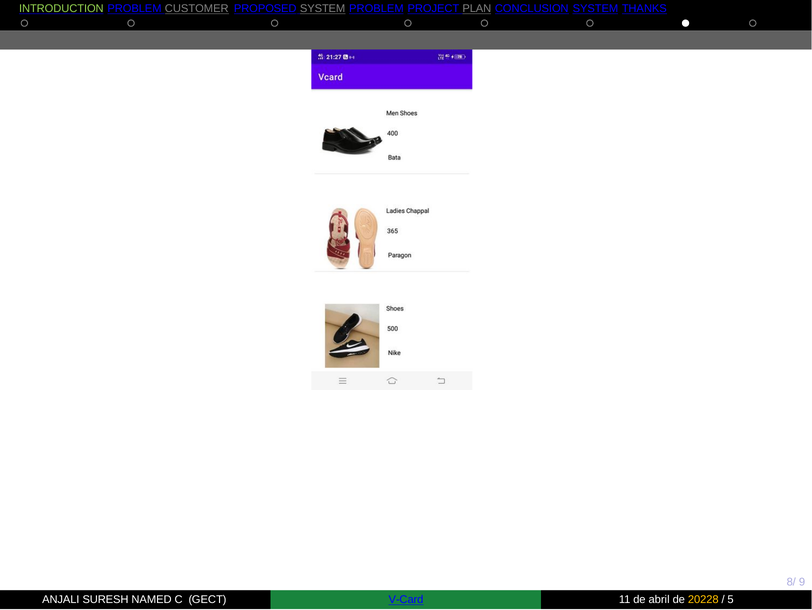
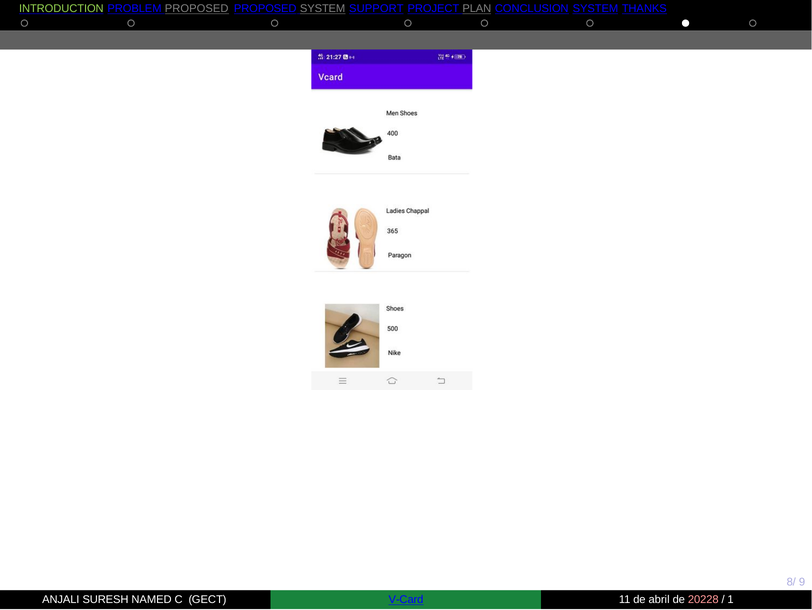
PROBLEM CUSTOMER: CUSTOMER -> PROPOSED
SYSTEM PROBLEM: PROBLEM -> SUPPORT
20228 colour: yellow -> pink
5: 5 -> 1
